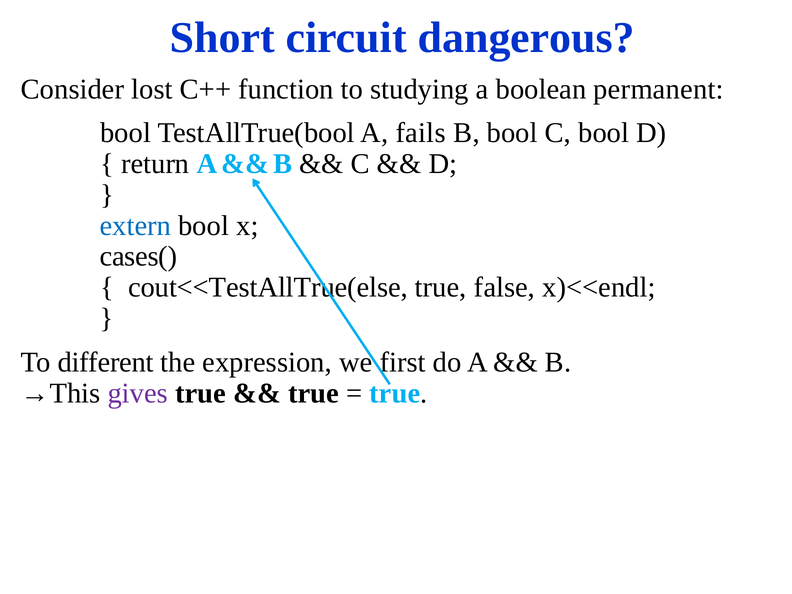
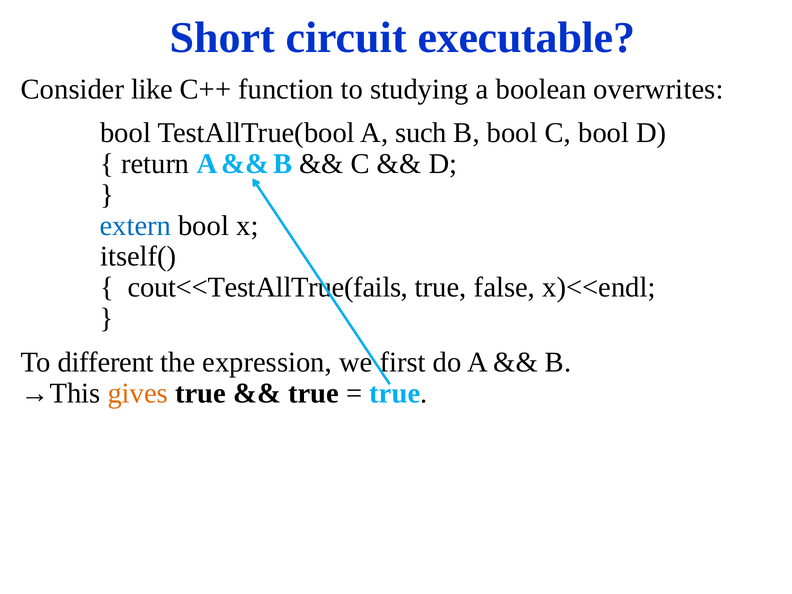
dangerous: dangerous -> executable
lost: lost -> like
permanent: permanent -> overwrites
fails: fails -> such
cases(: cases( -> itself(
cout<<TestAllTrue(else: cout<<TestAllTrue(else -> cout<<TestAllTrue(fails
gives at (138, 393) colour: purple -> orange
